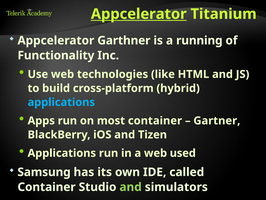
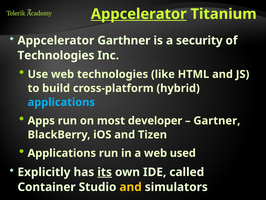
running: running -> security
Functionality at (56, 55): Functionality -> Technologies
most container: container -> developer
Samsung: Samsung -> Explicitly
its underline: none -> present
and at (131, 187) colour: light green -> yellow
